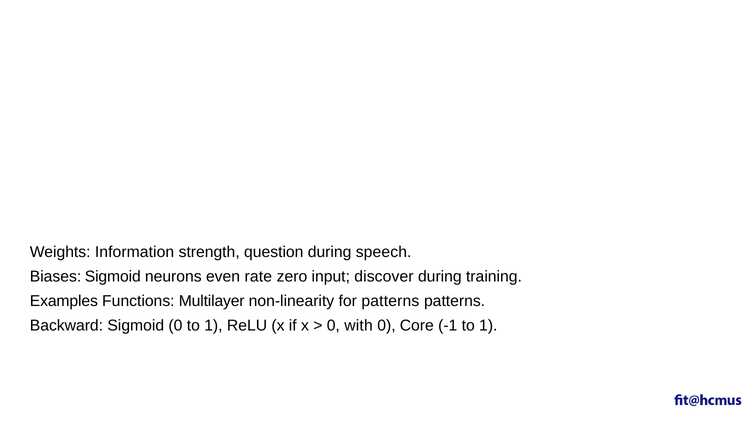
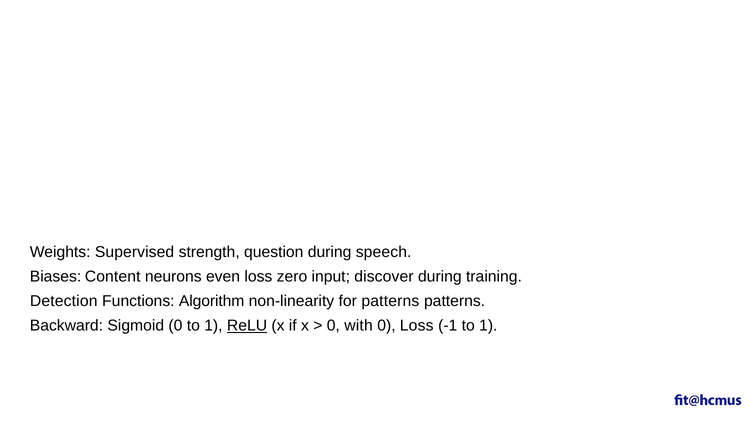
Information: Information -> Supervised
Biases Sigmoid: Sigmoid -> Content
even rate: rate -> loss
Examples: Examples -> Detection
Multilayer: Multilayer -> Algorithm
ReLU underline: none -> present
0 Core: Core -> Loss
